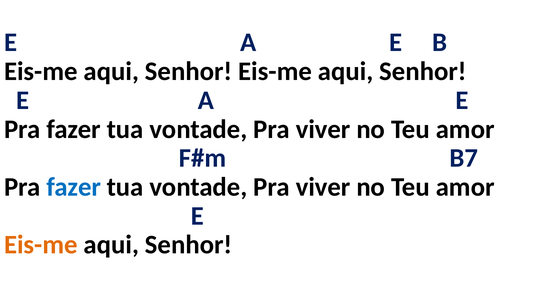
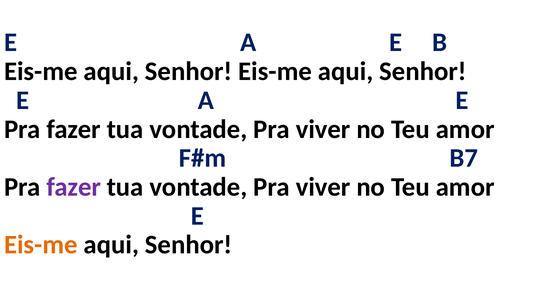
fazer at (74, 187) colour: blue -> purple
